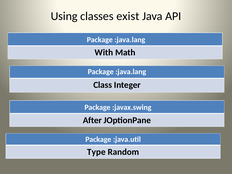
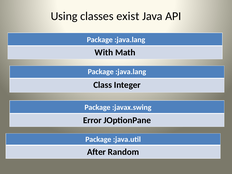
After: After -> Error
Type: Type -> After
